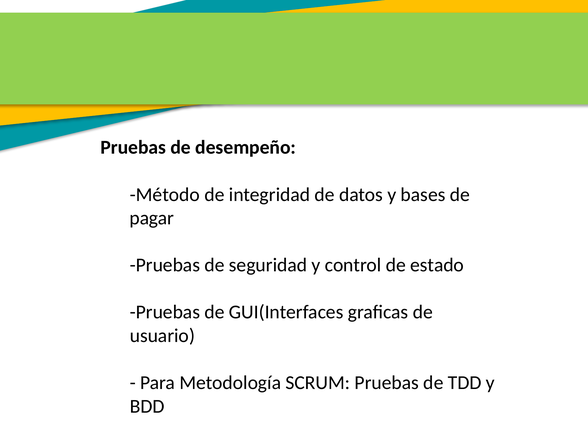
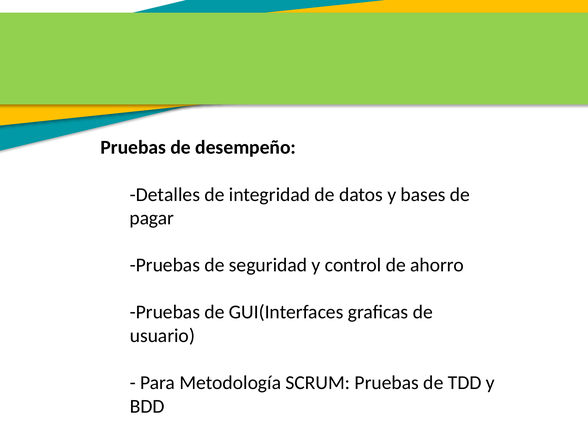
Método: Método -> Detalles
estado: estado -> ahorro
